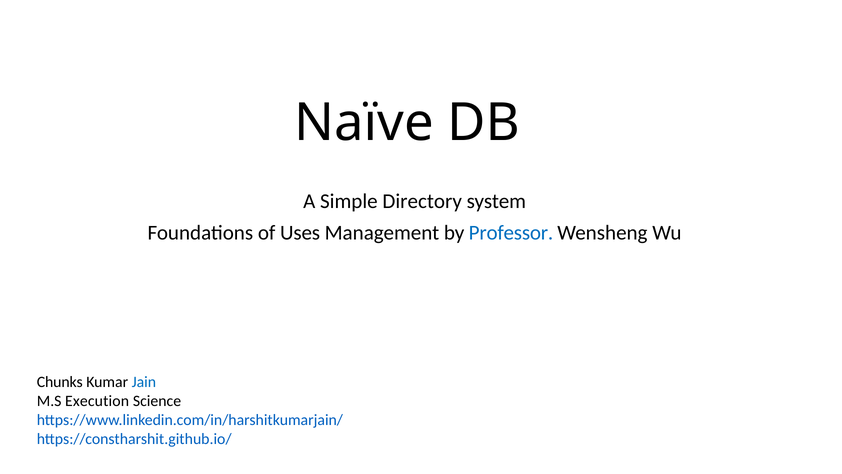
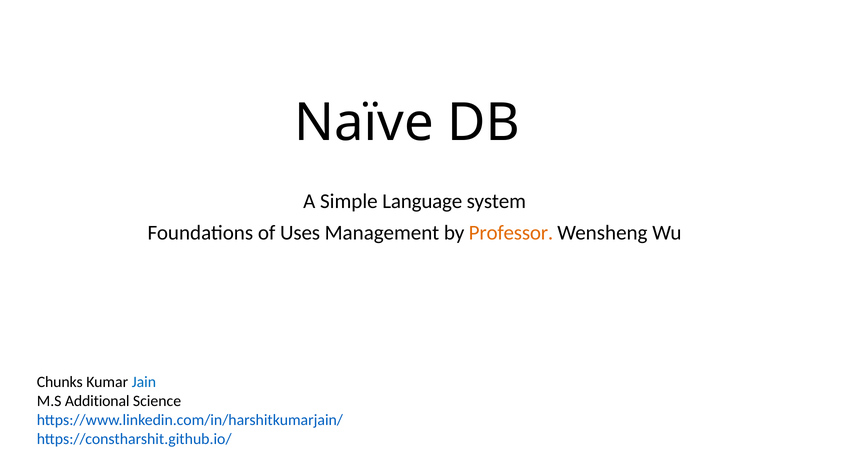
Directory: Directory -> Language
Professor colour: blue -> orange
Execution: Execution -> Additional
